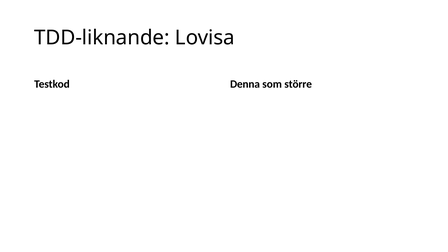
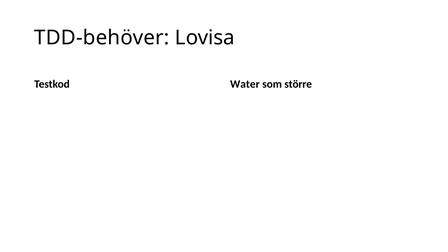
TDD-liknande: TDD-liknande -> TDD-behöver
Denna: Denna -> Water
